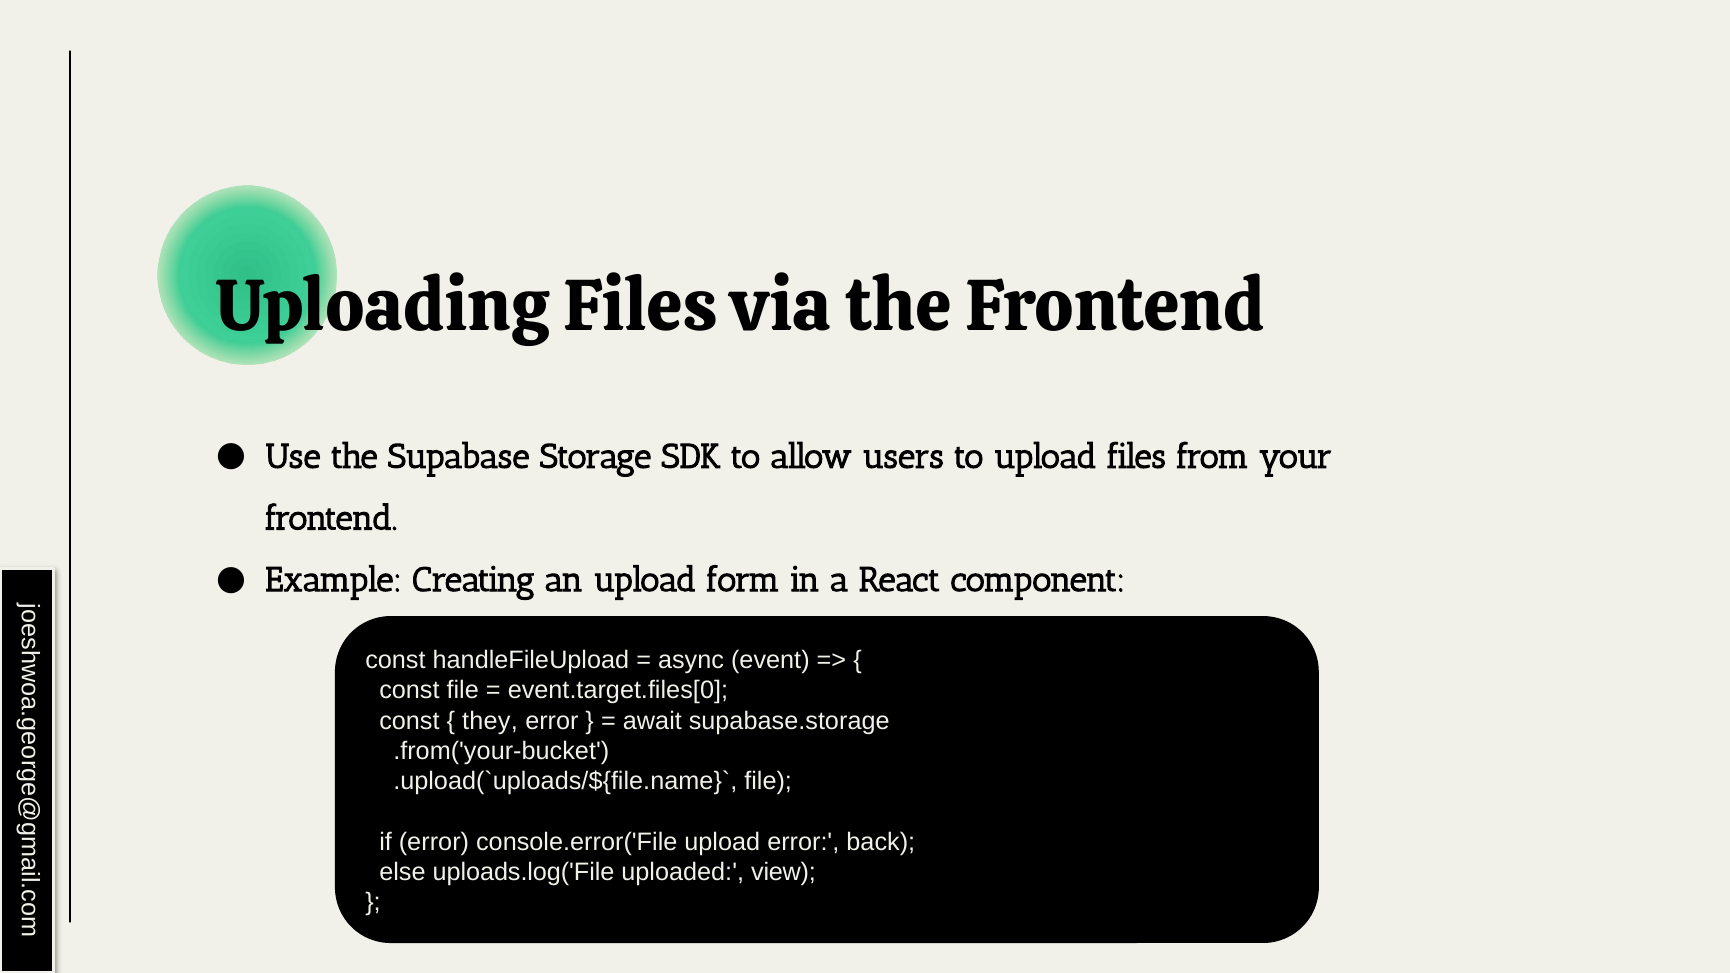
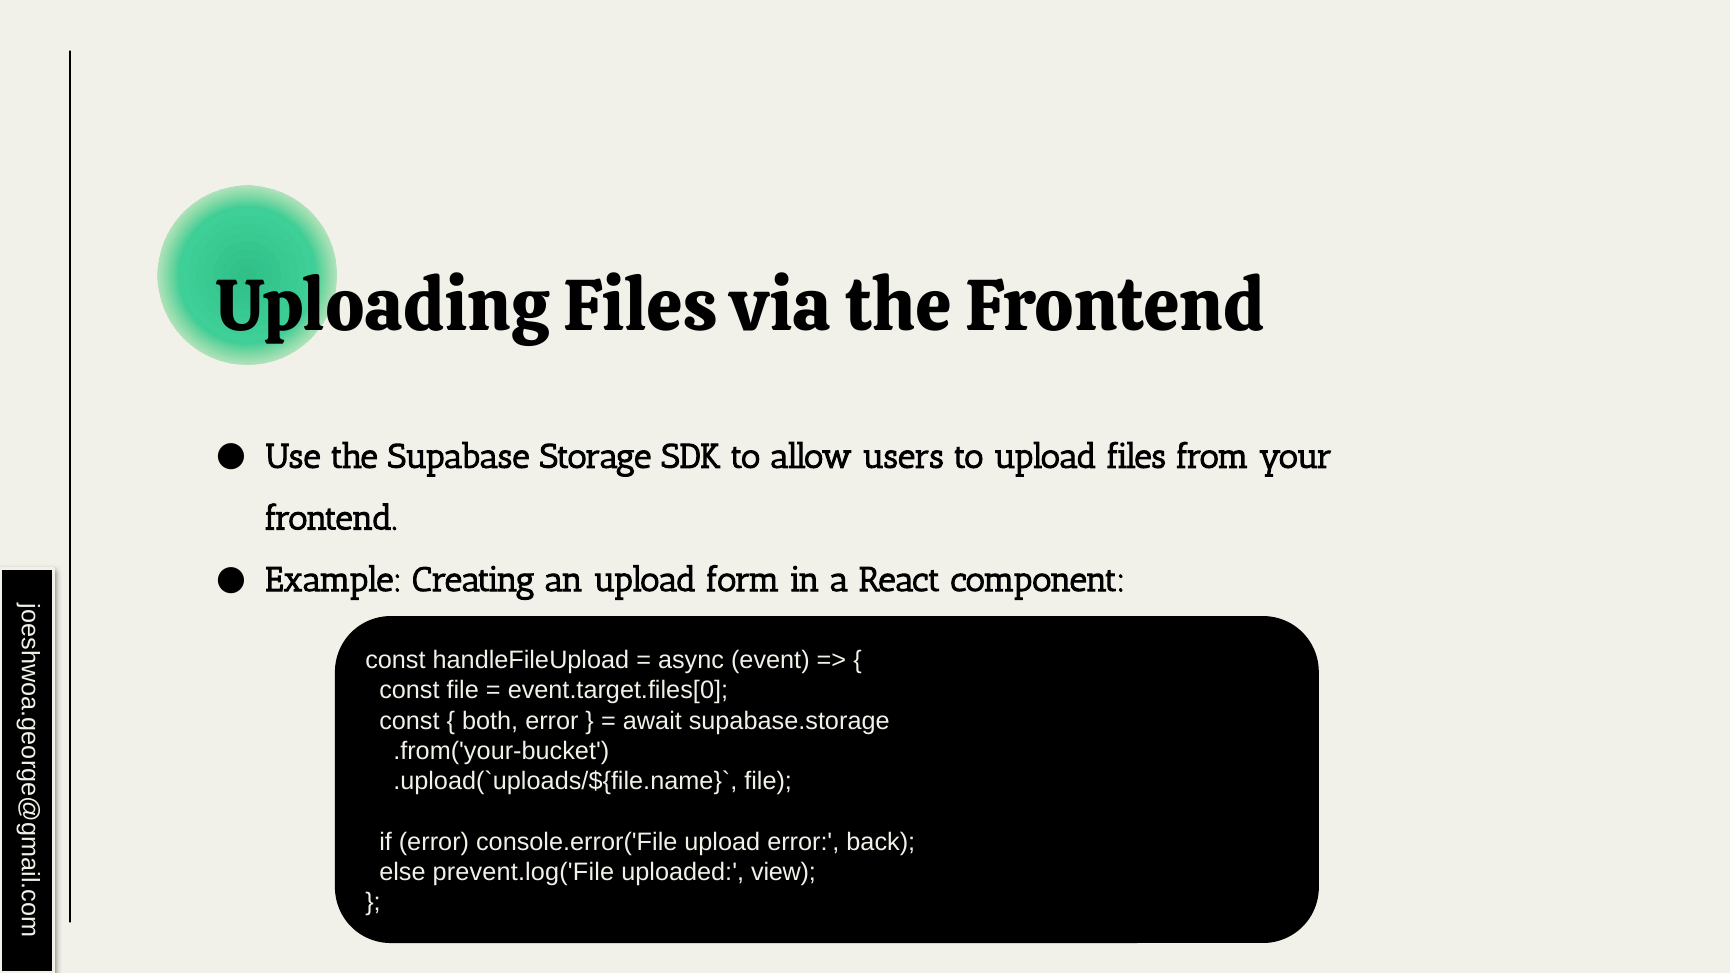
they: they -> both
uploads.log('File: uploads.log('File -> prevent.log('File
